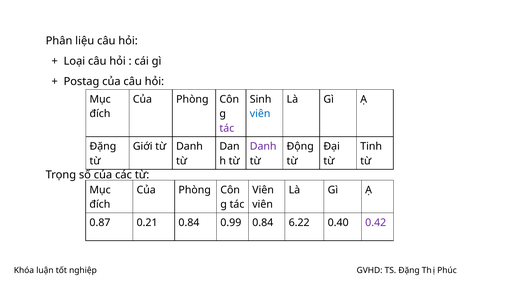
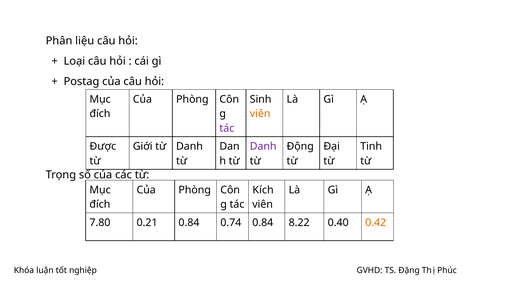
viên at (260, 114) colour: blue -> orange
Đặng at (103, 147): Đặng -> Được
Viên at (263, 190): Viên -> Kích
0.87: 0.87 -> 7.80
0.99: 0.99 -> 0.74
6.22: 6.22 -> 8.22
0.42 colour: purple -> orange
